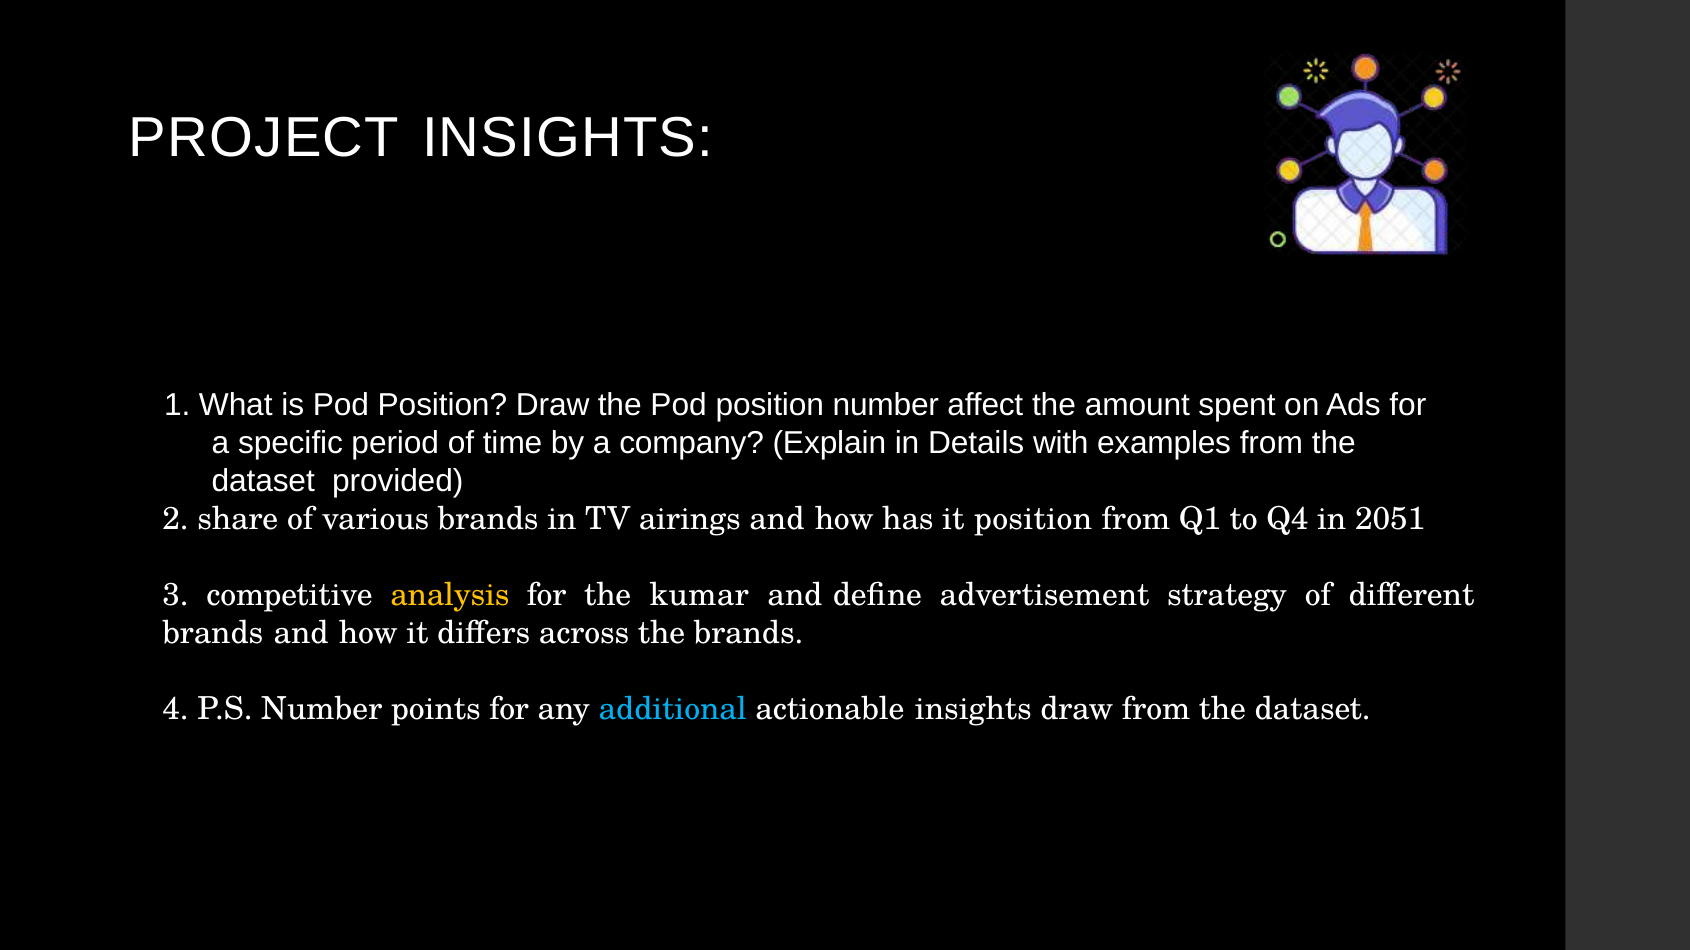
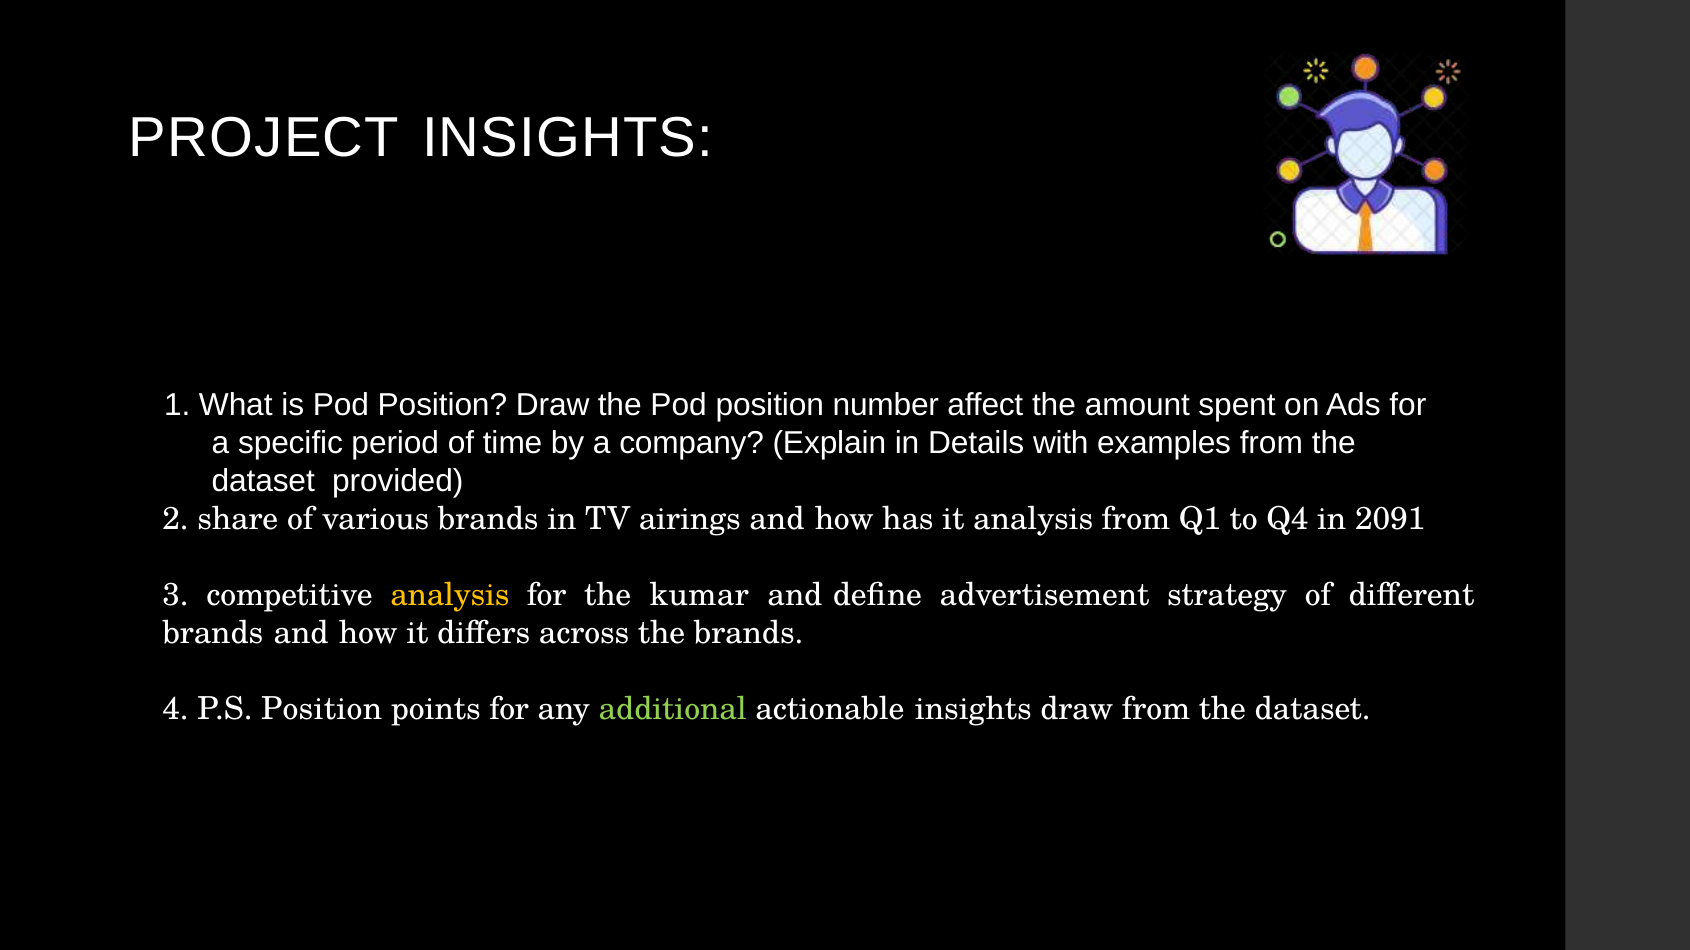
it position: position -> analysis
2051: 2051 -> 2091
P.S Number: Number -> Position
additional colour: light blue -> light green
